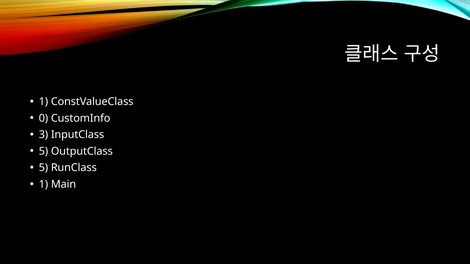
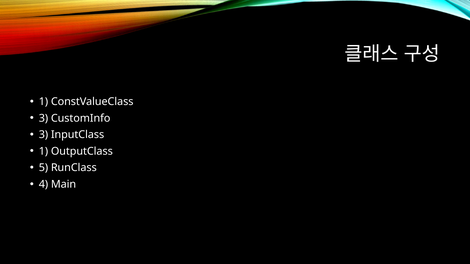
0 at (43, 118): 0 -> 3
5 at (43, 151): 5 -> 1
1 at (43, 184): 1 -> 4
